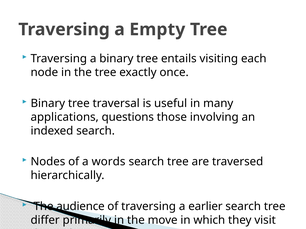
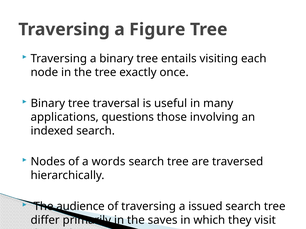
Empty: Empty -> Figure
earlier: earlier -> issued
move: move -> saves
